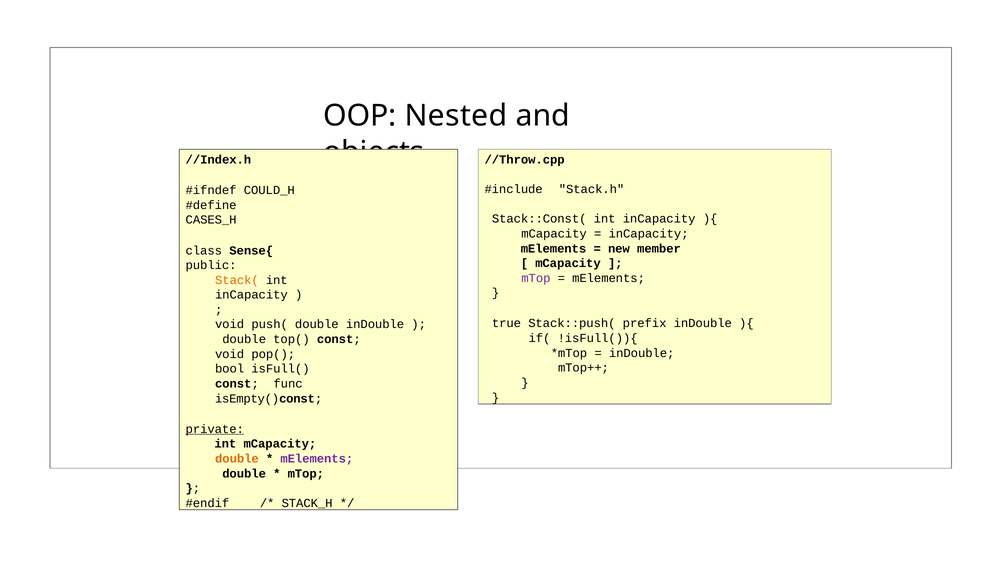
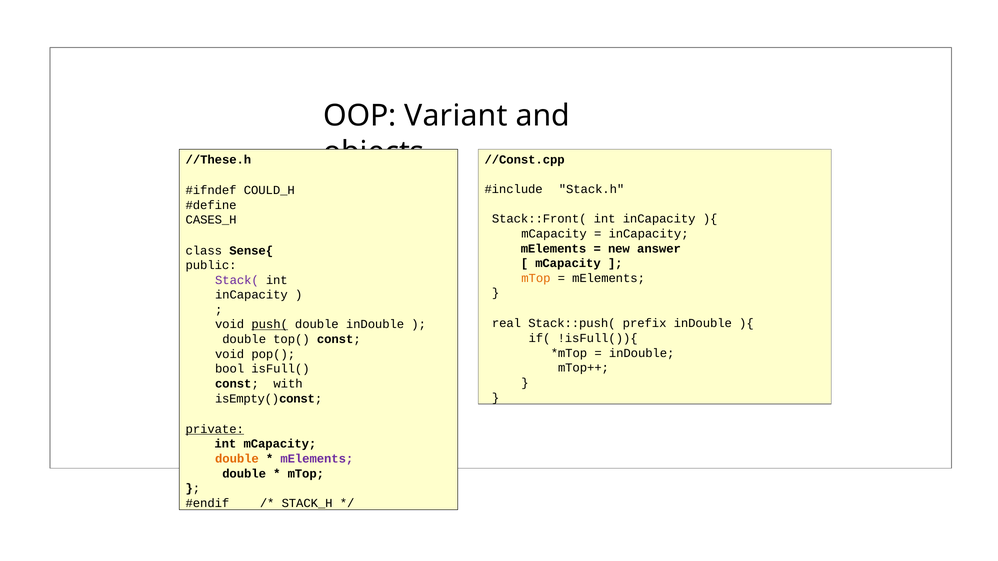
Nested: Nested -> Variant
//Index.h: //Index.h -> //These.h
//Throw.cpp: //Throw.cpp -> //Const.cpp
Stack::Const(: Stack::Const( -> Stack::Front(
member: member -> answer
mTop at (536, 278) colour: purple -> orange
Stack( colour: orange -> purple
true: true -> real
push( underline: none -> present
func: func -> with
